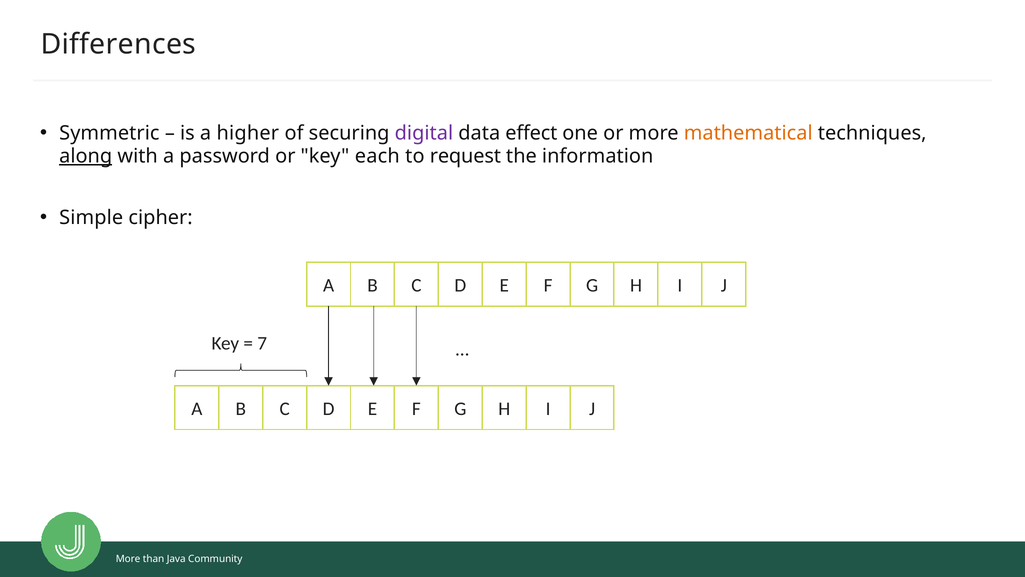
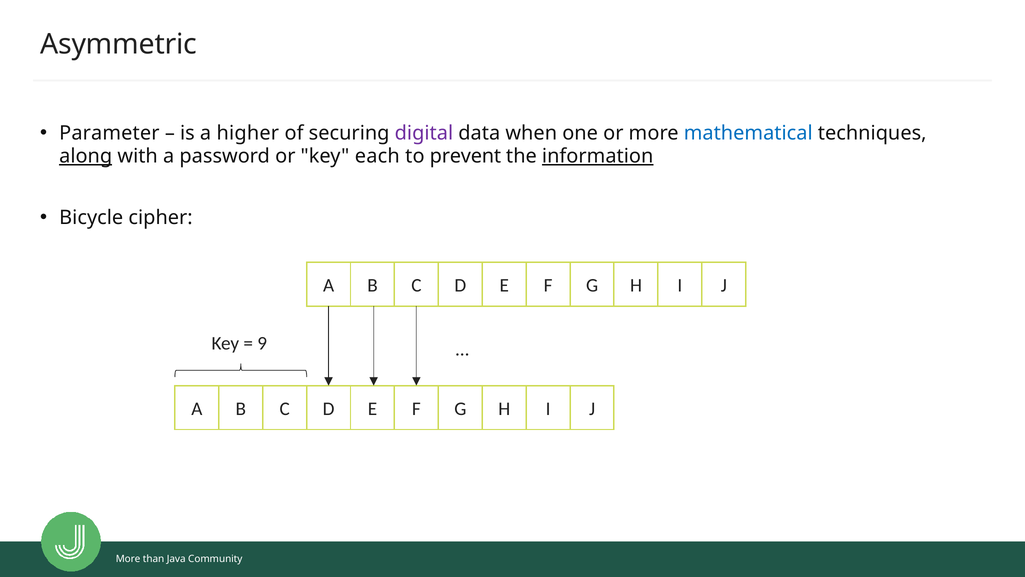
Differences: Differences -> Asymmetric
Symmetric: Symmetric -> Parameter
effect: effect -> when
mathematical colour: orange -> blue
request: request -> prevent
information underline: none -> present
Simple: Simple -> Bicycle
7: 7 -> 9
